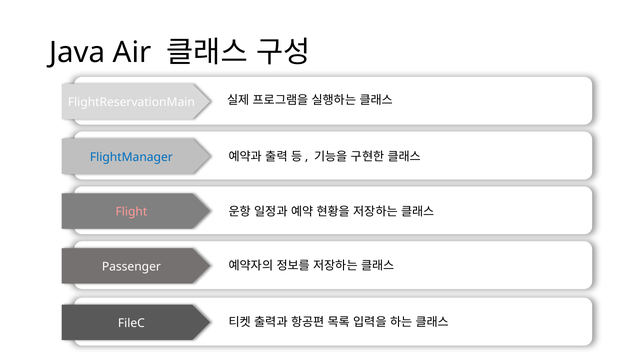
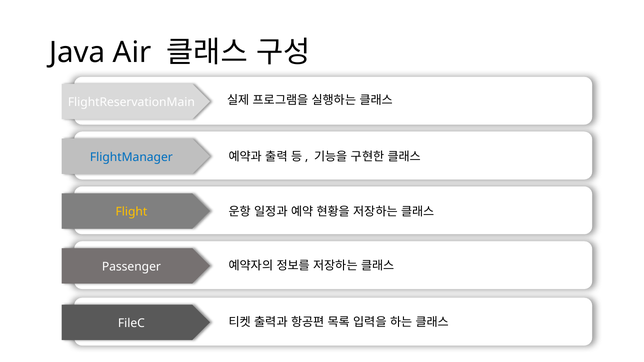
Flight colour: pink -> yellow
